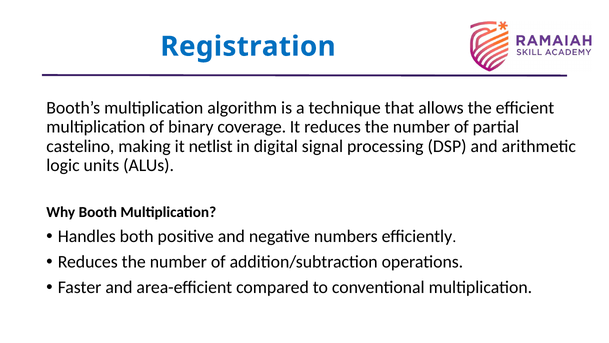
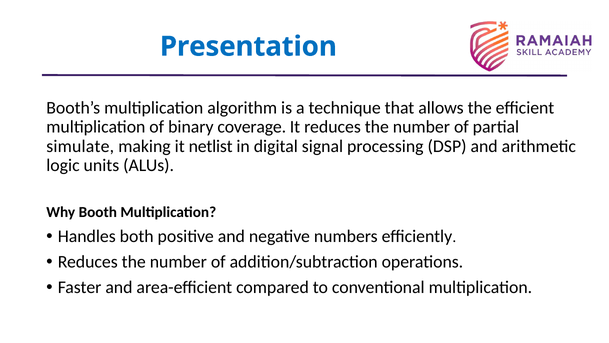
Registration: Registration -> Presentation
castelino: castelino -> simulate
